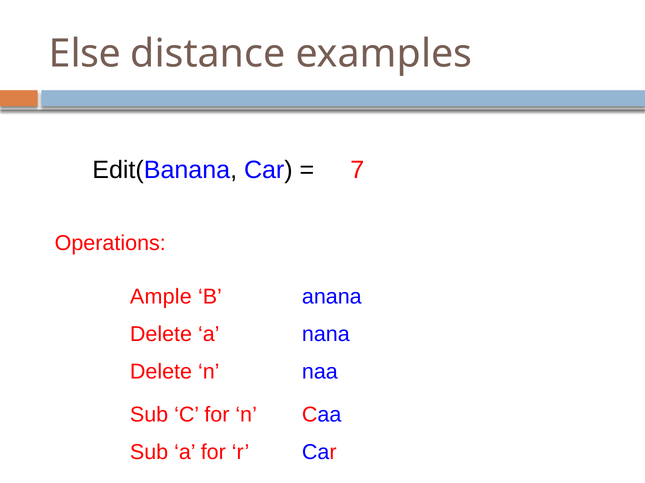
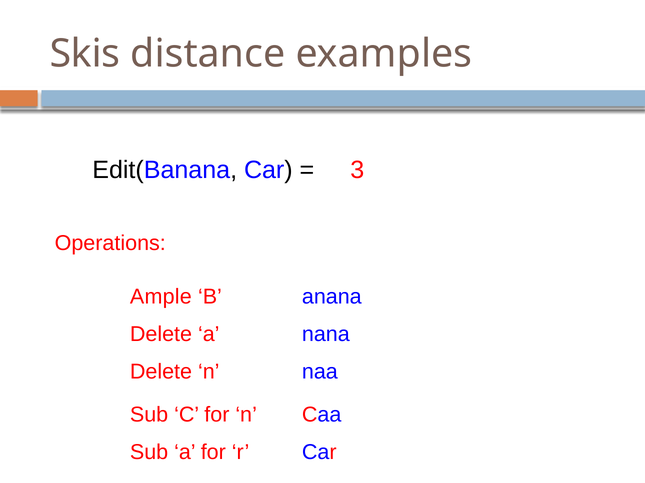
Else: Else -> Skis
7: 7 -> 3
